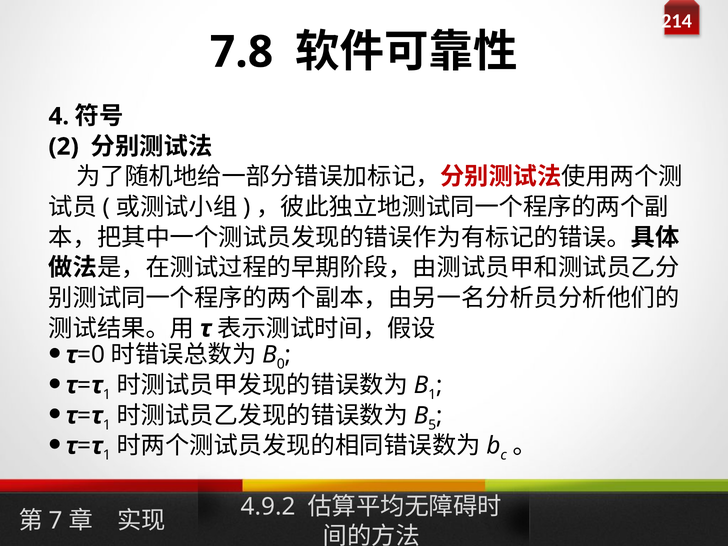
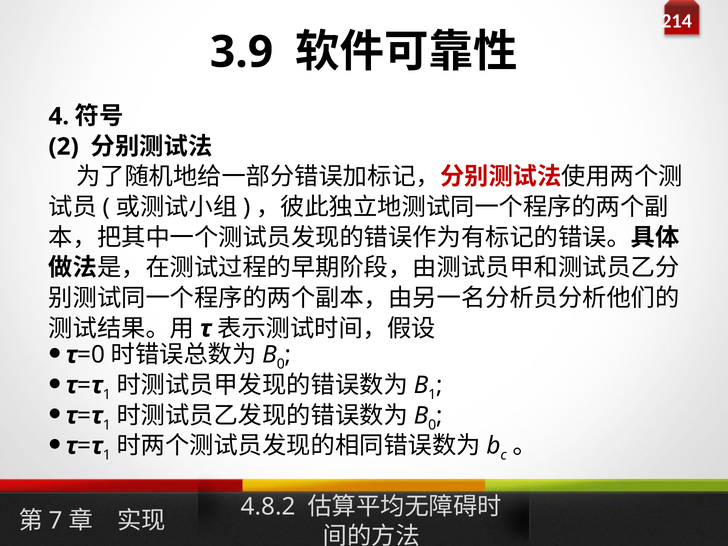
7.8: 7.8 -> 3.9
5 at (432, 425): 5 -> 0
4.9.2: 4.9.2 -> 4.8.2
